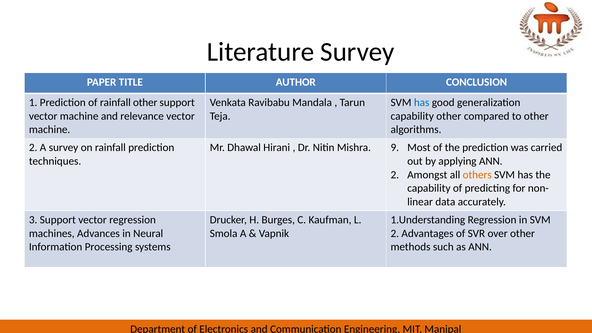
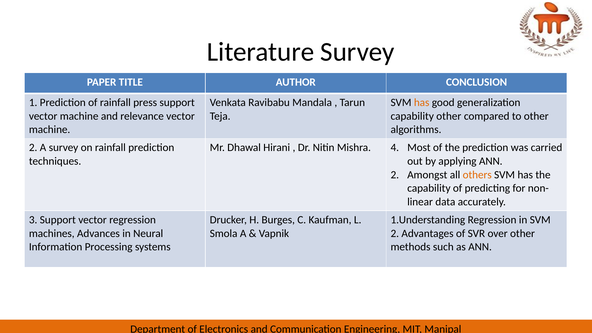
rainfall other: other -> press
has at (422, 103) colour: blue -> orange
9: 9 -> 4
